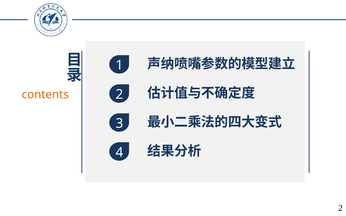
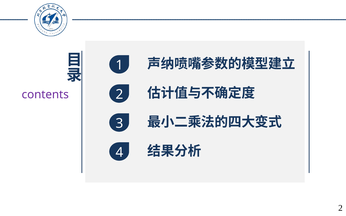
contents colour: orange -> purple
